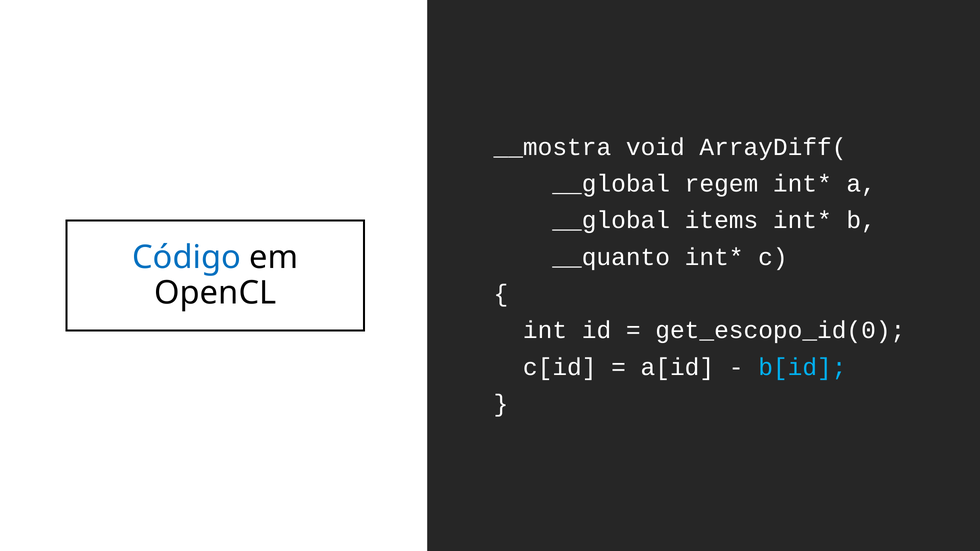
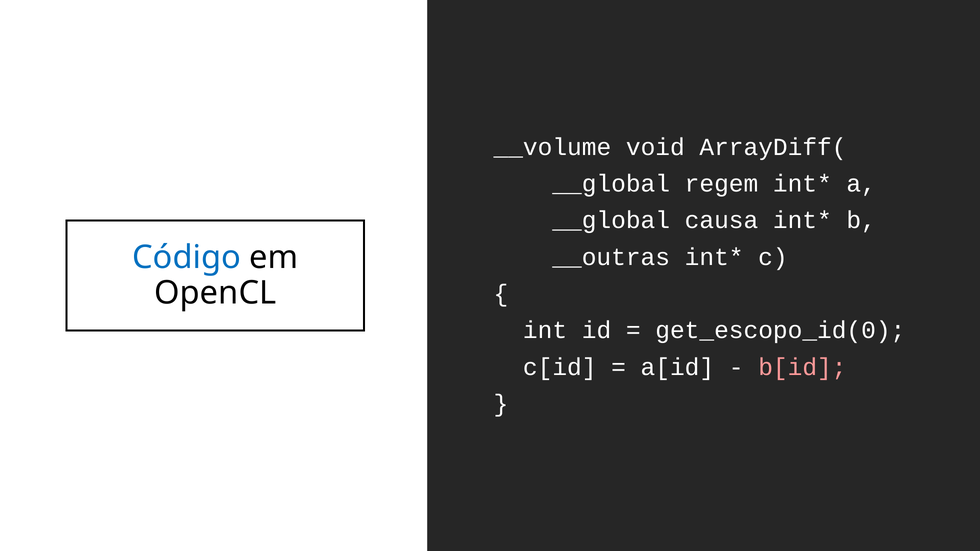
__mostra: __mostra -> __volume
items: items -> causa
__quanto: __quanto -> __outras
b[id colour: light blue -> pink
